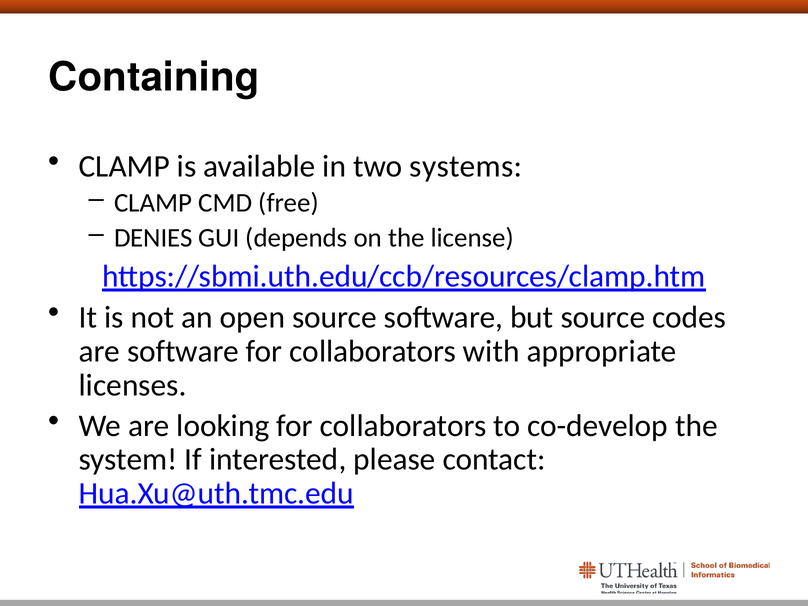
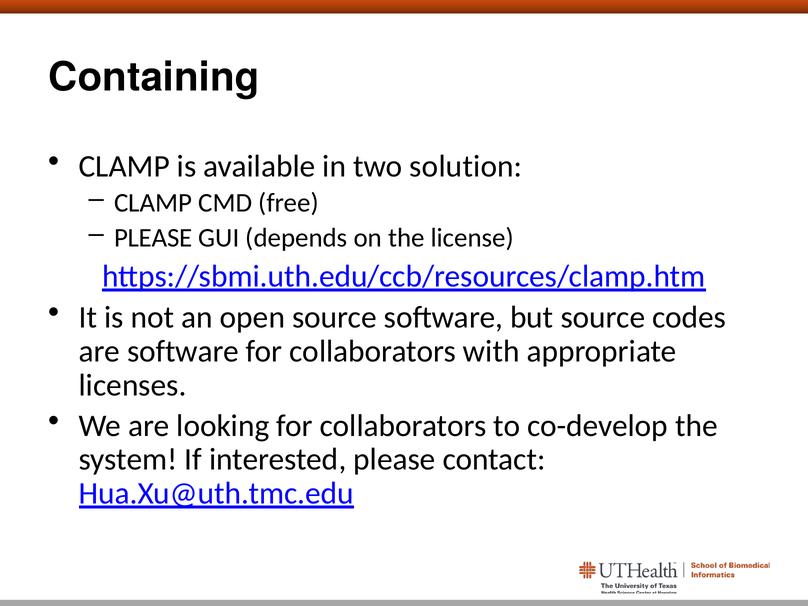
systems: systems -> solution
DENIES at (153, 238): DENIES -> PLEASE
